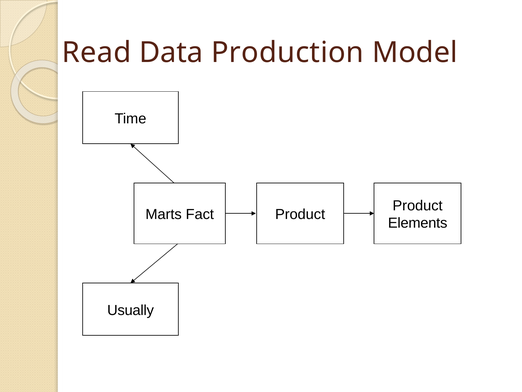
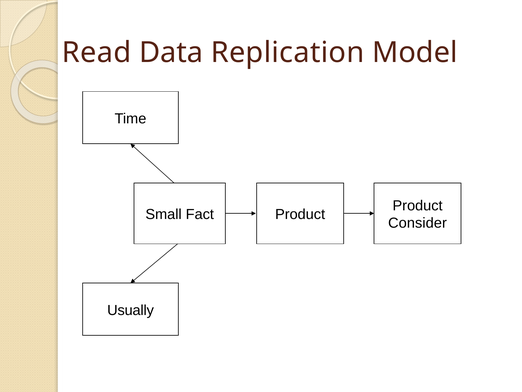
Production: Production -> Replication
Marts: Marts -> Small
Elements: Elements -> Consider
